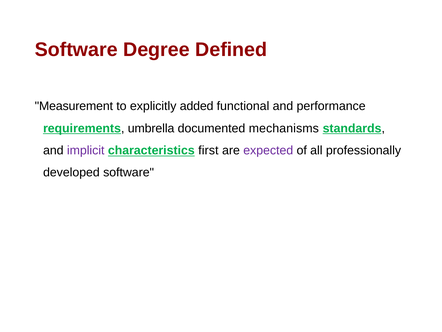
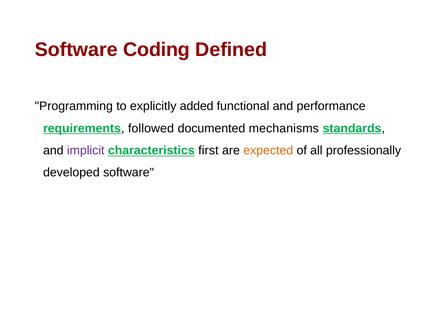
Degree: Degree -> Coding
Measurement: Measurement -> Programming
umbrella: umbrella -> followed
expected colour: purple -> orange
